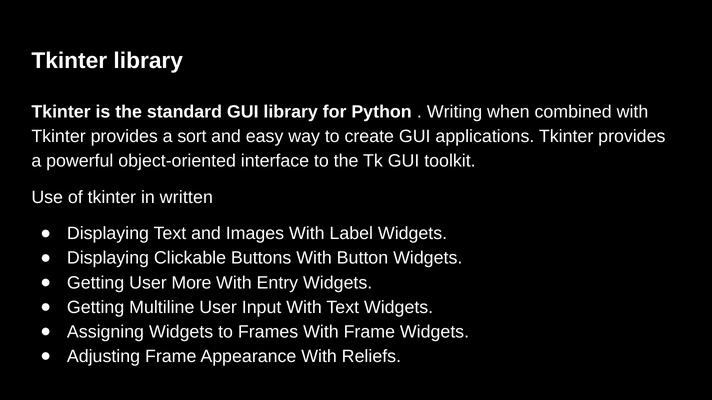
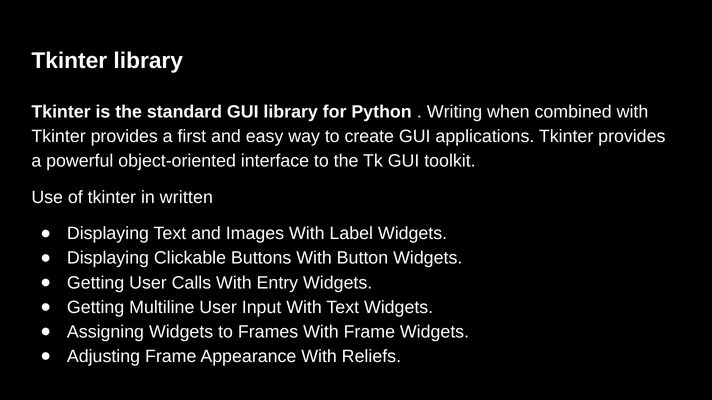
sort: sort -> first
More: More -> Calls
